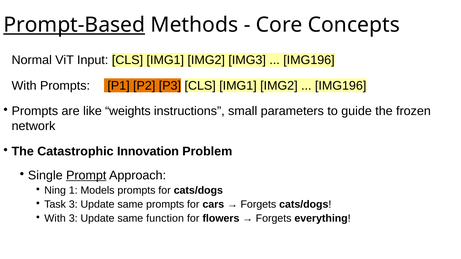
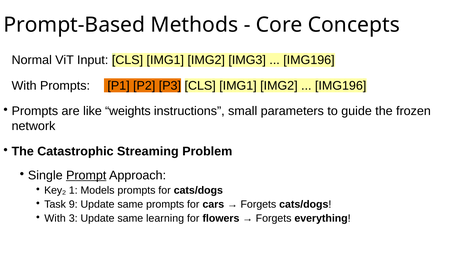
Prompt-Based underline: present -> none
Innovation: Innovation -> Streaming
Ning: Ning -> Key₂
Task 3: 3 -> 9
function: function -> learning
